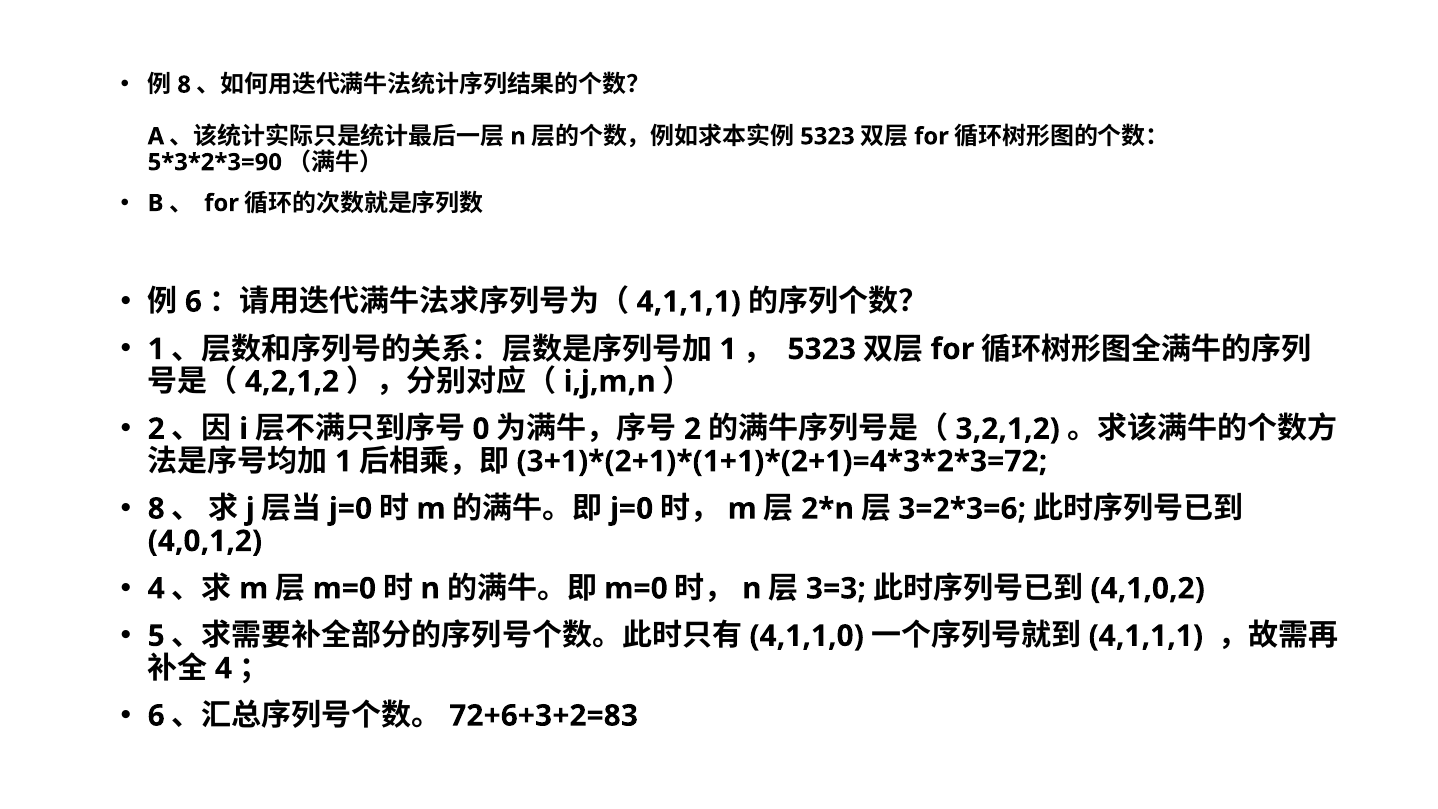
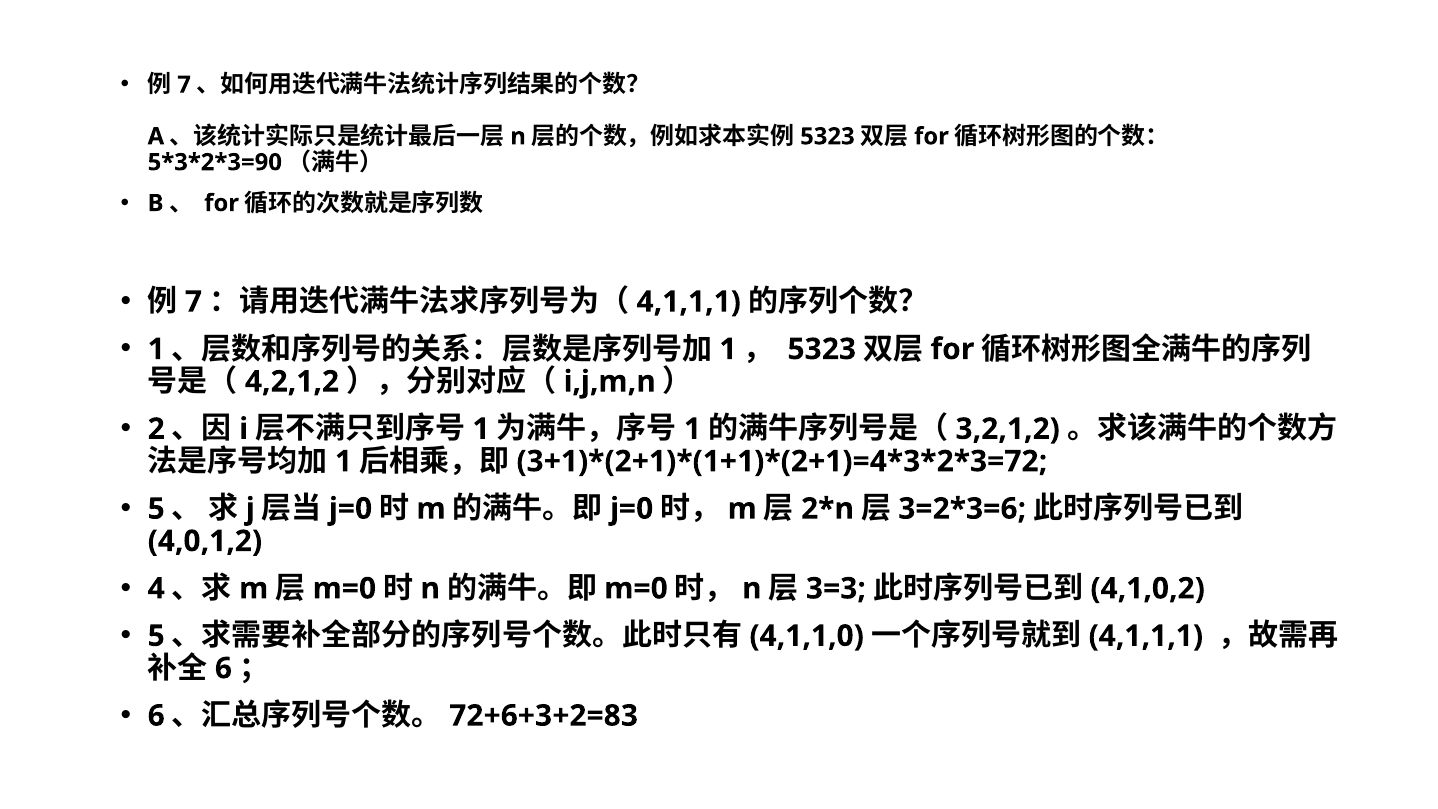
8 at (184, 85): 8 -> 7
6 at (193, 302): 6 -> 7
0 at (481, 429): 0 -> 1
2 at (693, 429): 2 -> 1
8 at (156, 509): 8 -> 5
4 at (223, 668): 4 -> 6
